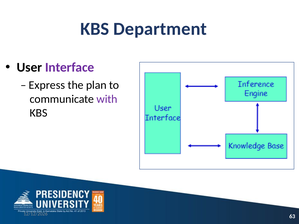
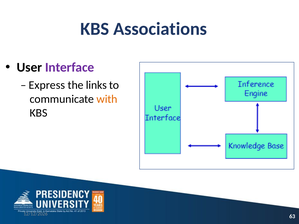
Department: Department -> Associations
plan: plan -> links
with colour: purple -> orange
